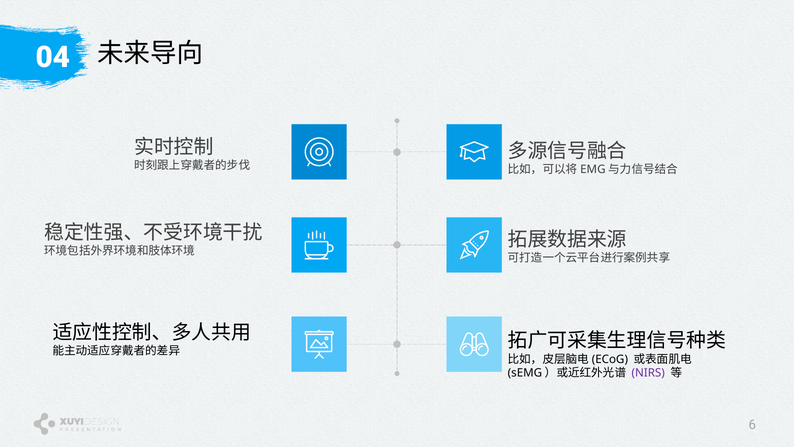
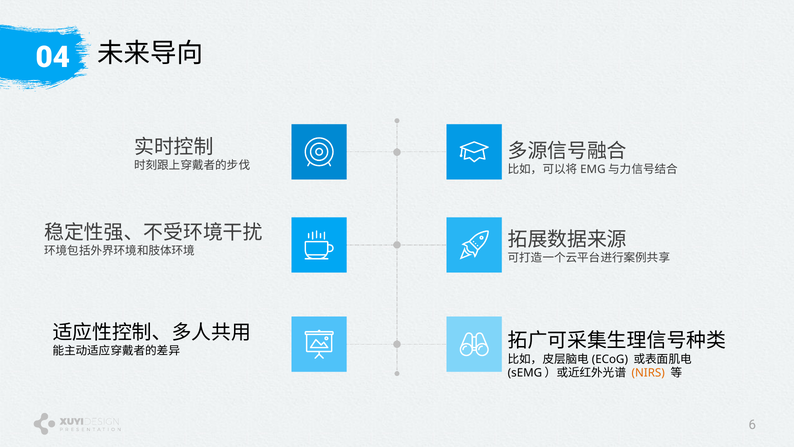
NIRS colour: purple -> orange
